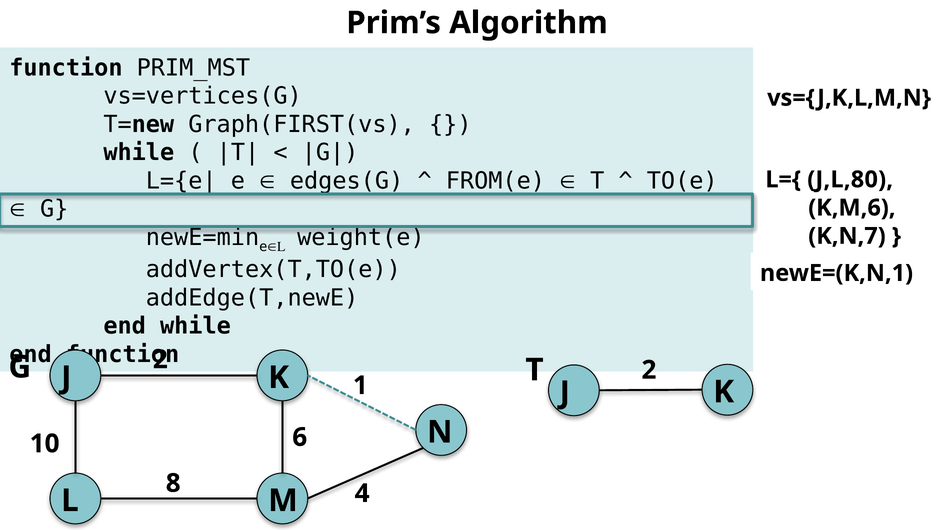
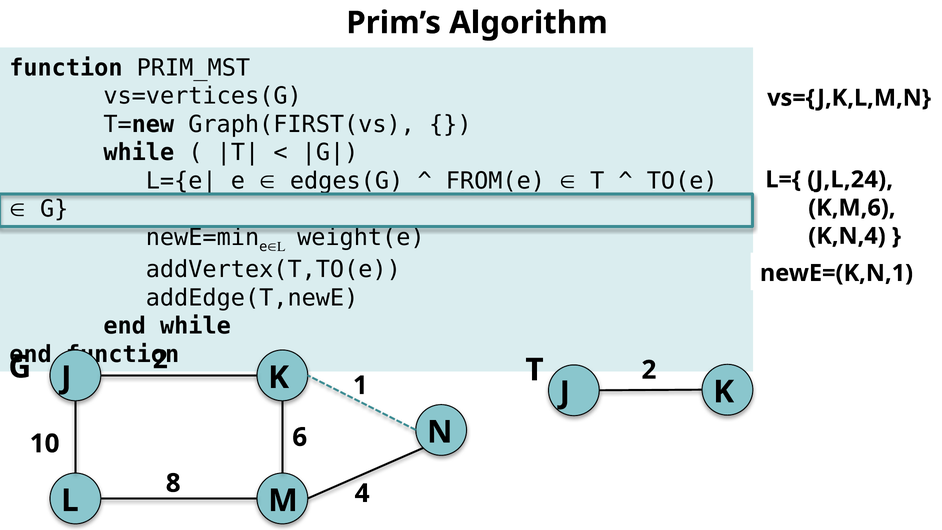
J,L,80: J,L,80 -> J,L,24
K,N,7: K,N,7 -> K,N,4
